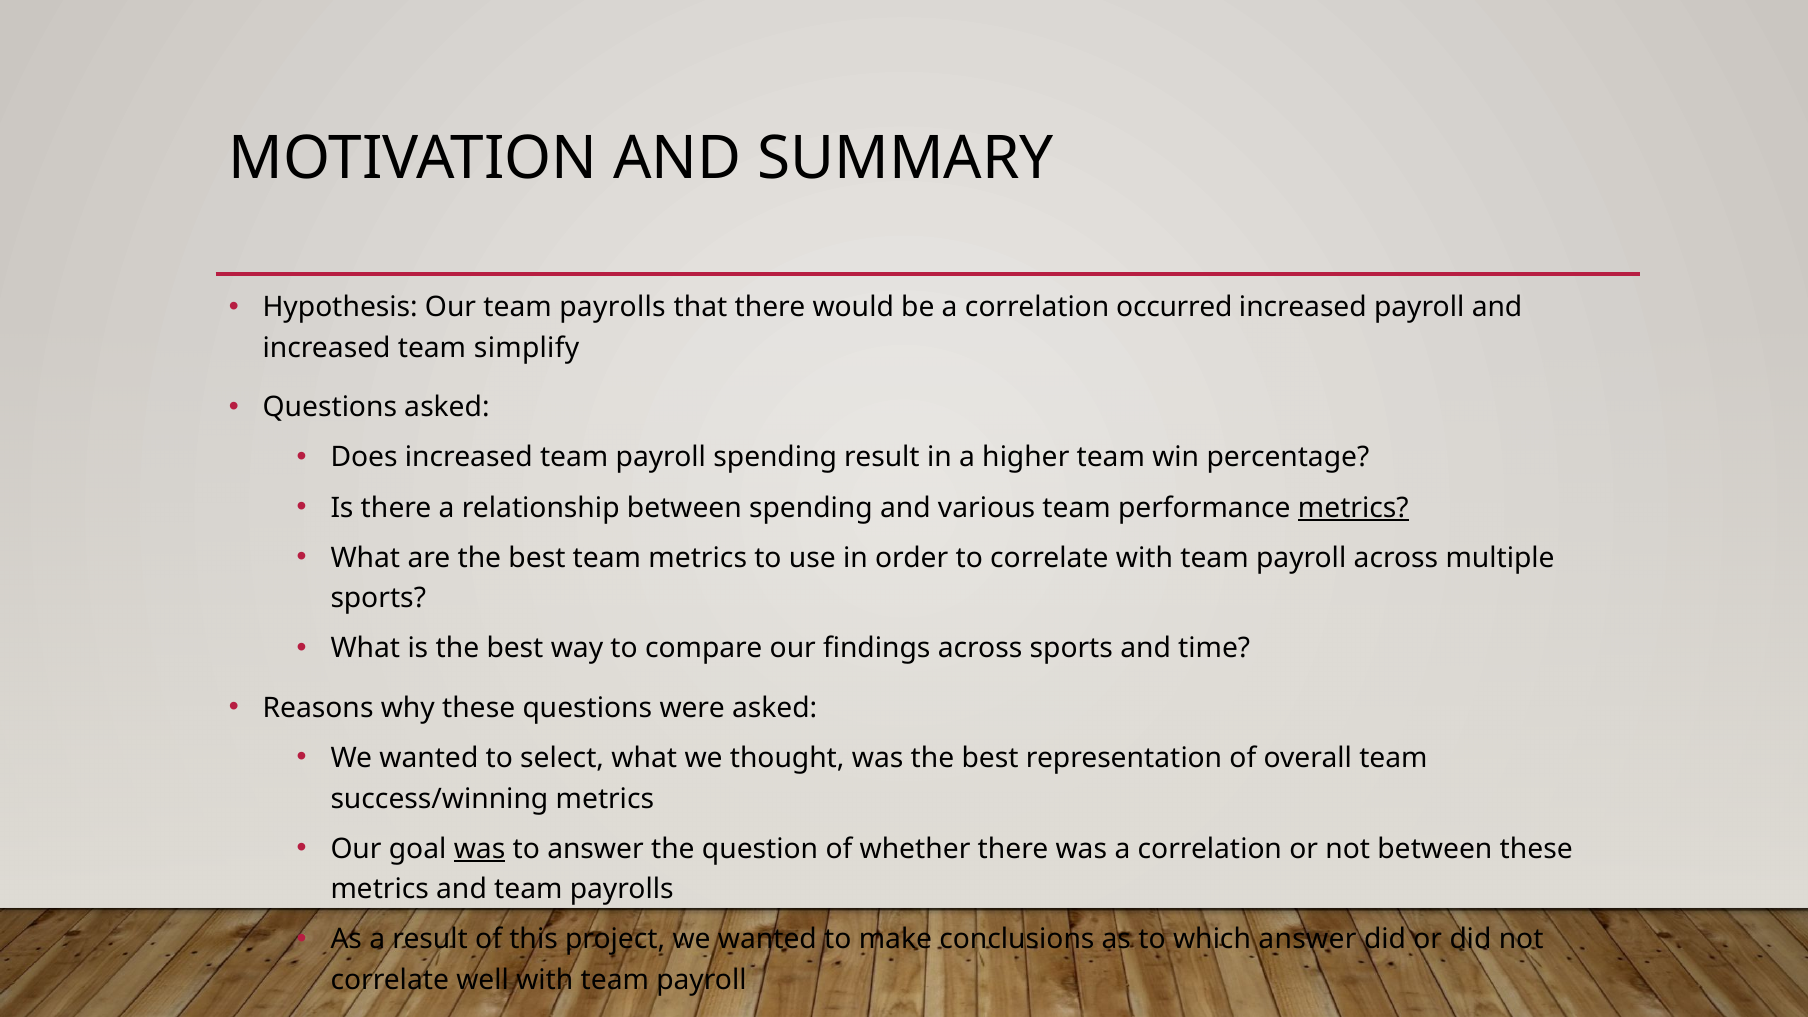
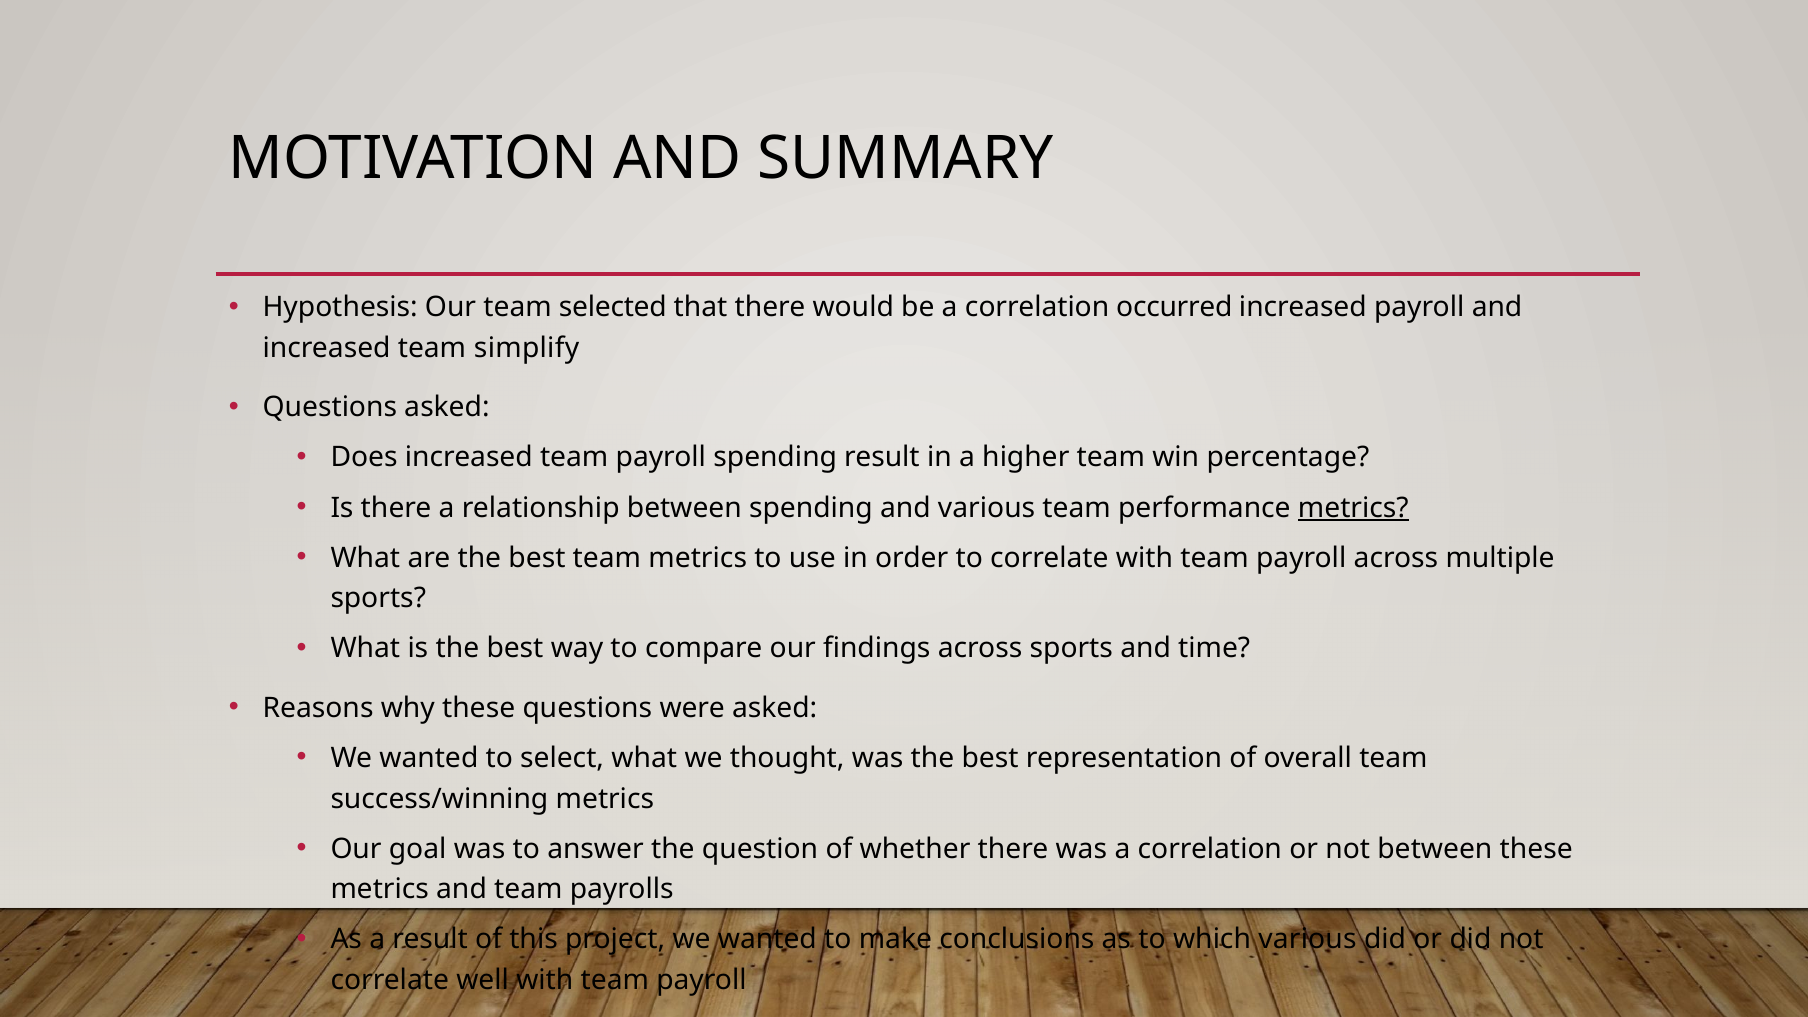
Our team payrolls: payrolls -> selected
was at (480, 849) underline: present -> none
which answer: answer -> various
